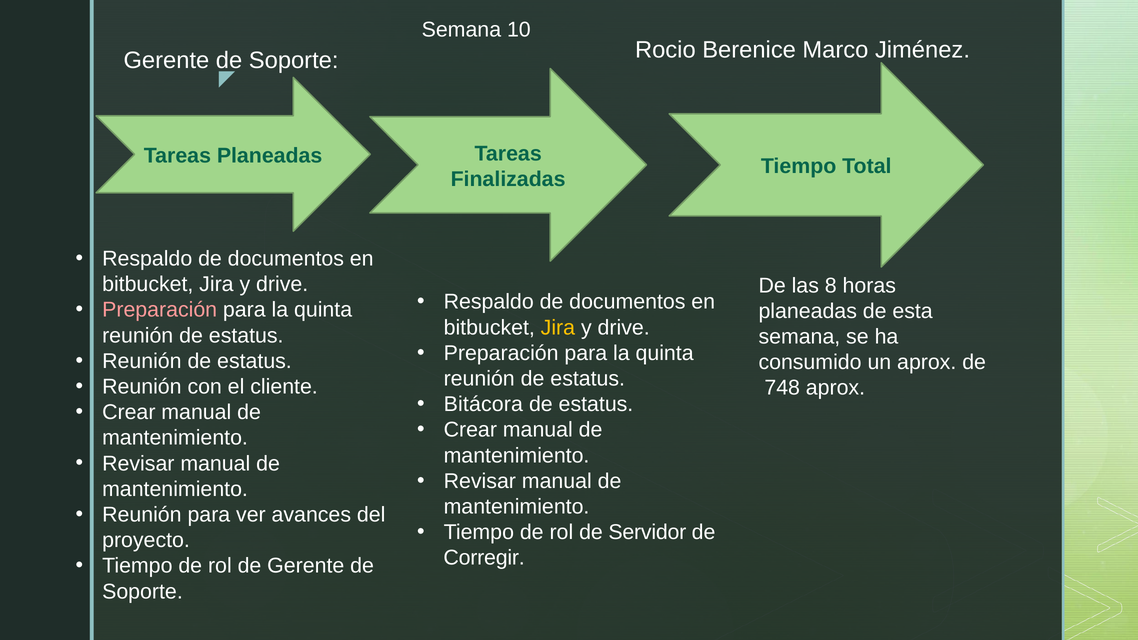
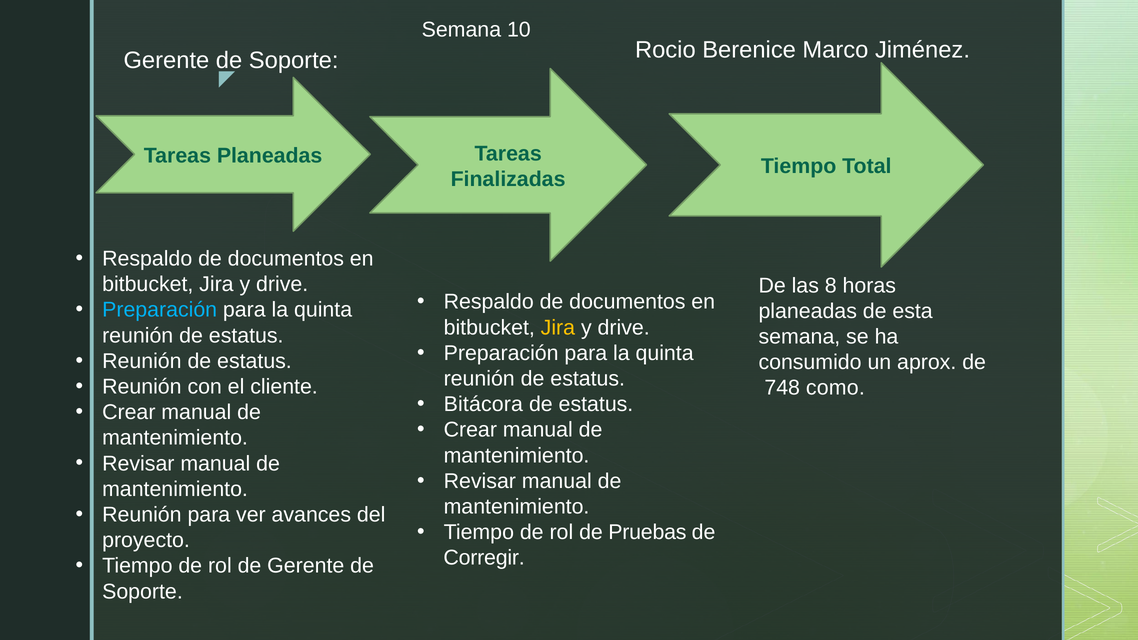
Preparación at (160, 310) colour: pink -> light blue
748 aprox: aprox -> como
Servidor: Servidor -> Pruebas
